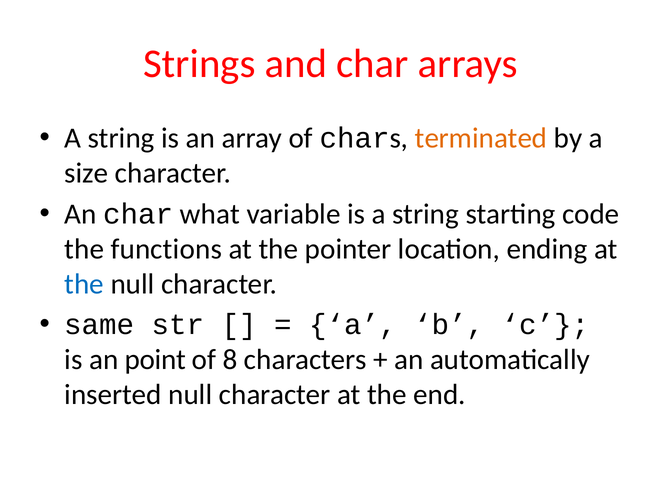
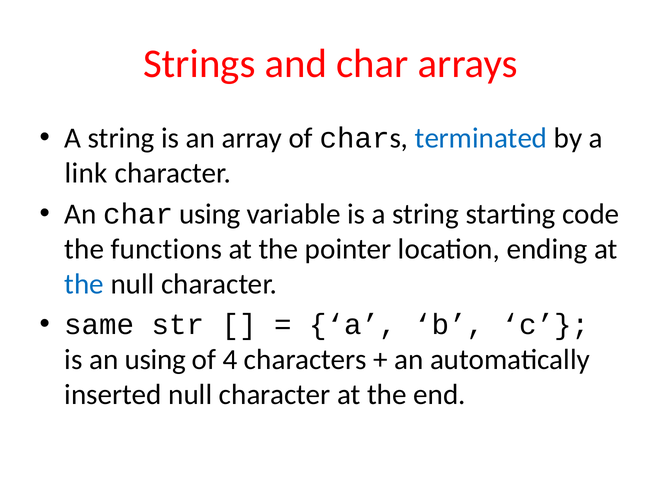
terminated colour: orange -> blue
size: size -> link
char what: what -> using
an point: point -> using
8: 8 -> 4
